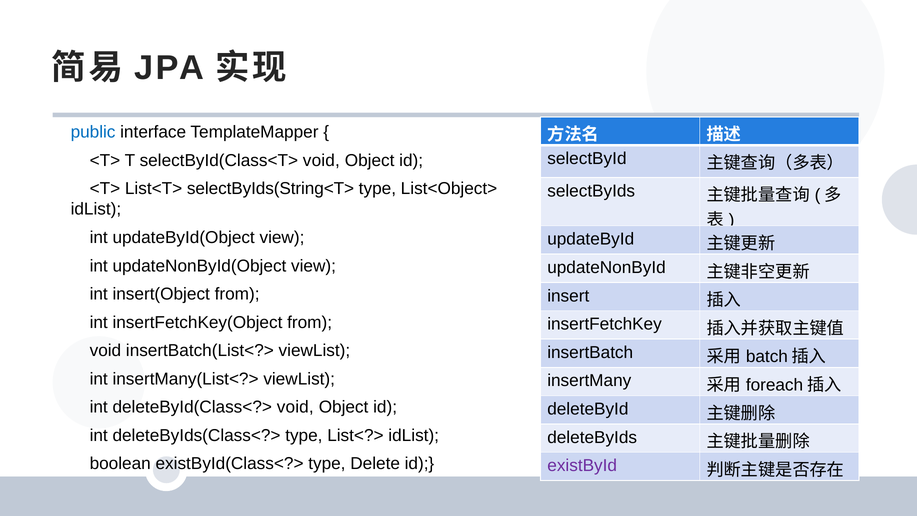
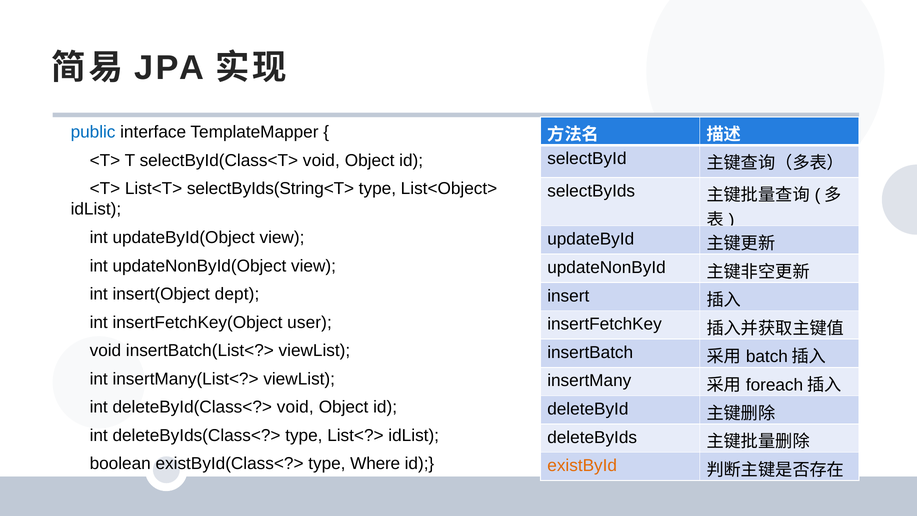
insert(Object from: from -> dept
insertFetchKey(Object from: from -> user
Delete: Delete -> Where
existById colour: purple -> orange
